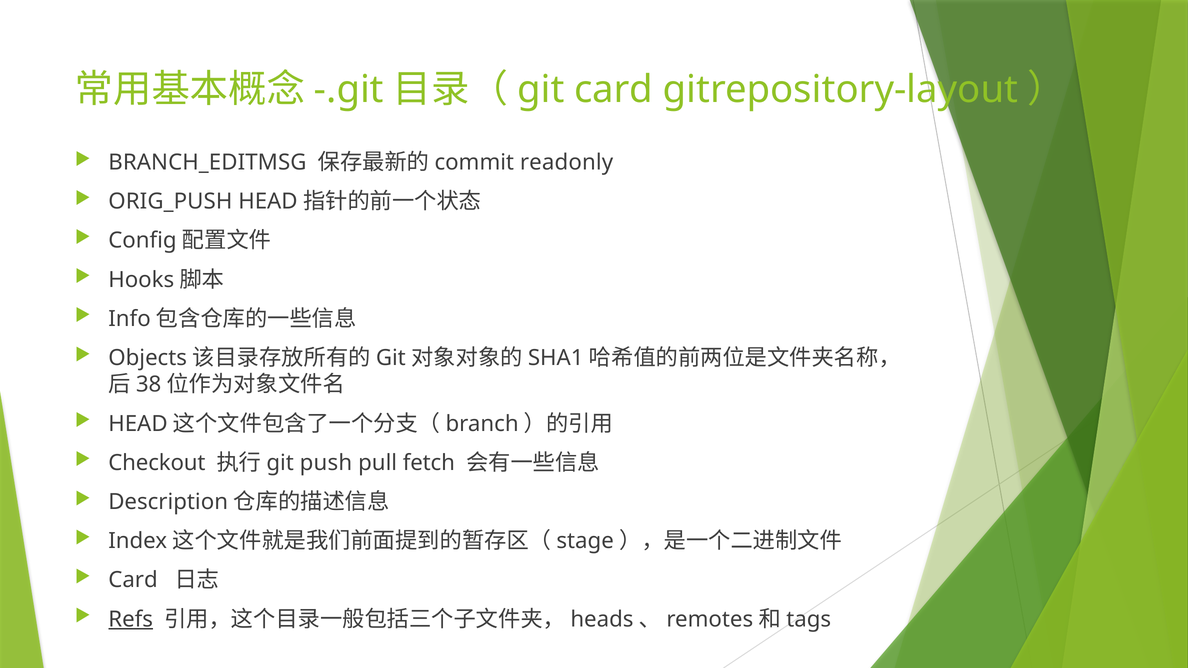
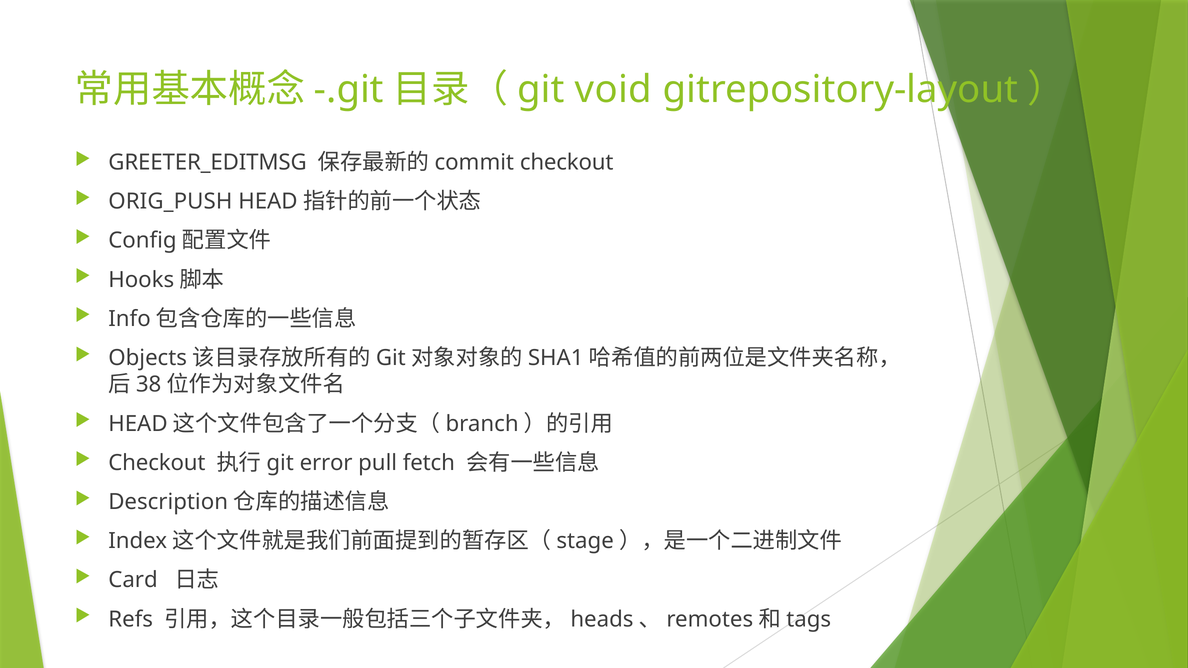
card at (614, 90): card -> void
BRANCH_EDITMSG: BRANCH_EDITMSG -> GREETER_EDITMSG
readonly at (567, 162): readonly -> checkout
push: push -> error
Refs underline: present -> none
